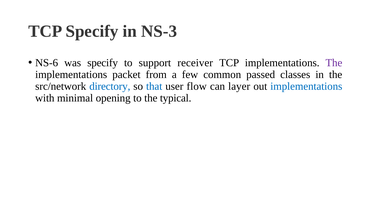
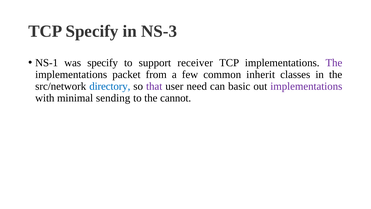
NS-6: NS-6 -> NS-1
passed: passed -> inherit
that colour: blue -> purple
flow: flow -> need
layer: layer -> basic
implementations at (306, 86) colour: blue -> purple
opening: opening -> sending
typical: typical -> cannot
